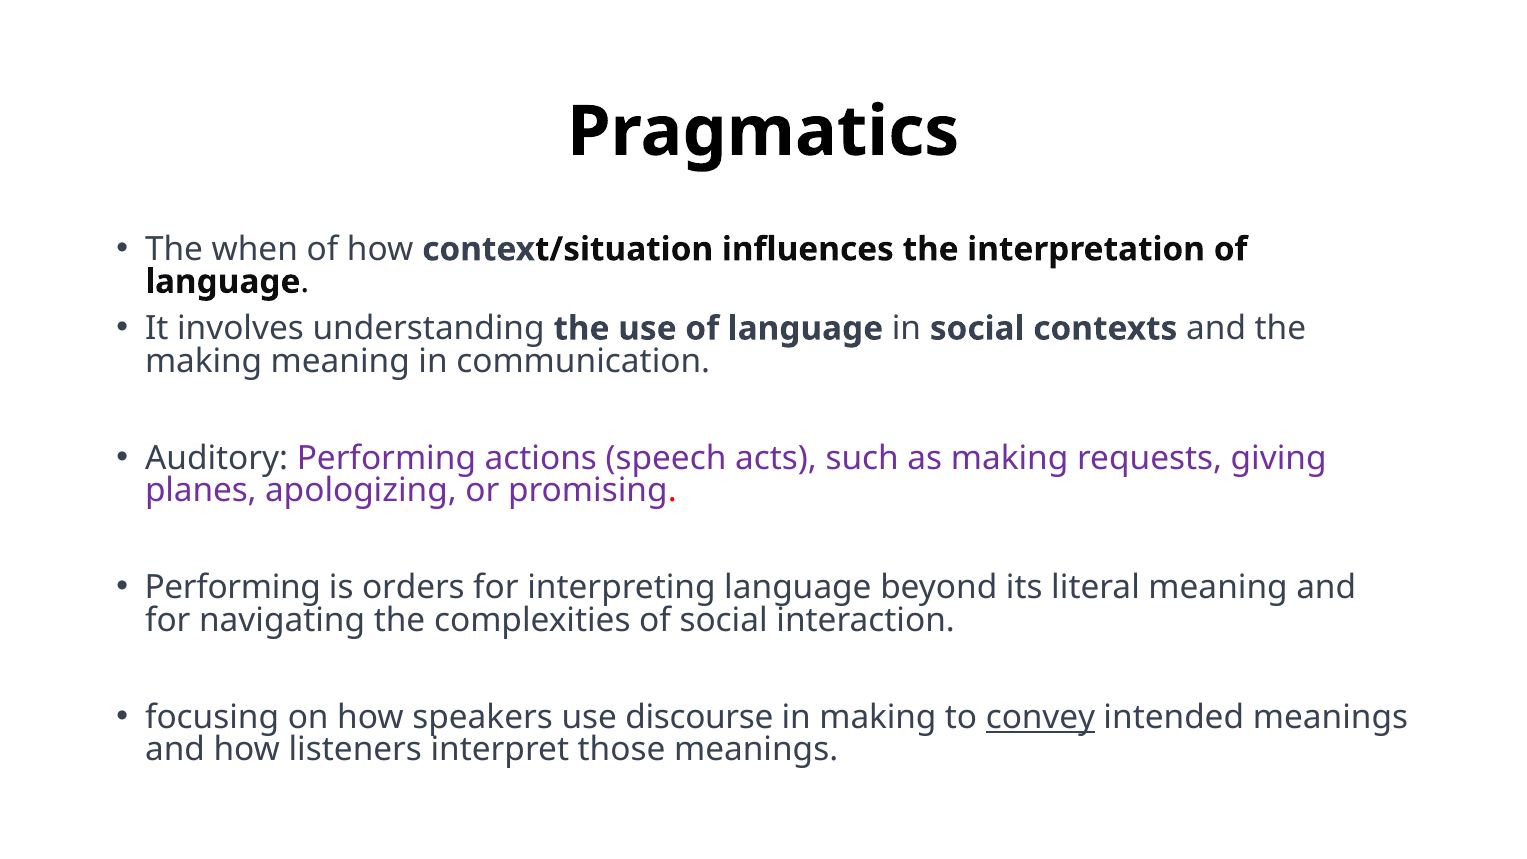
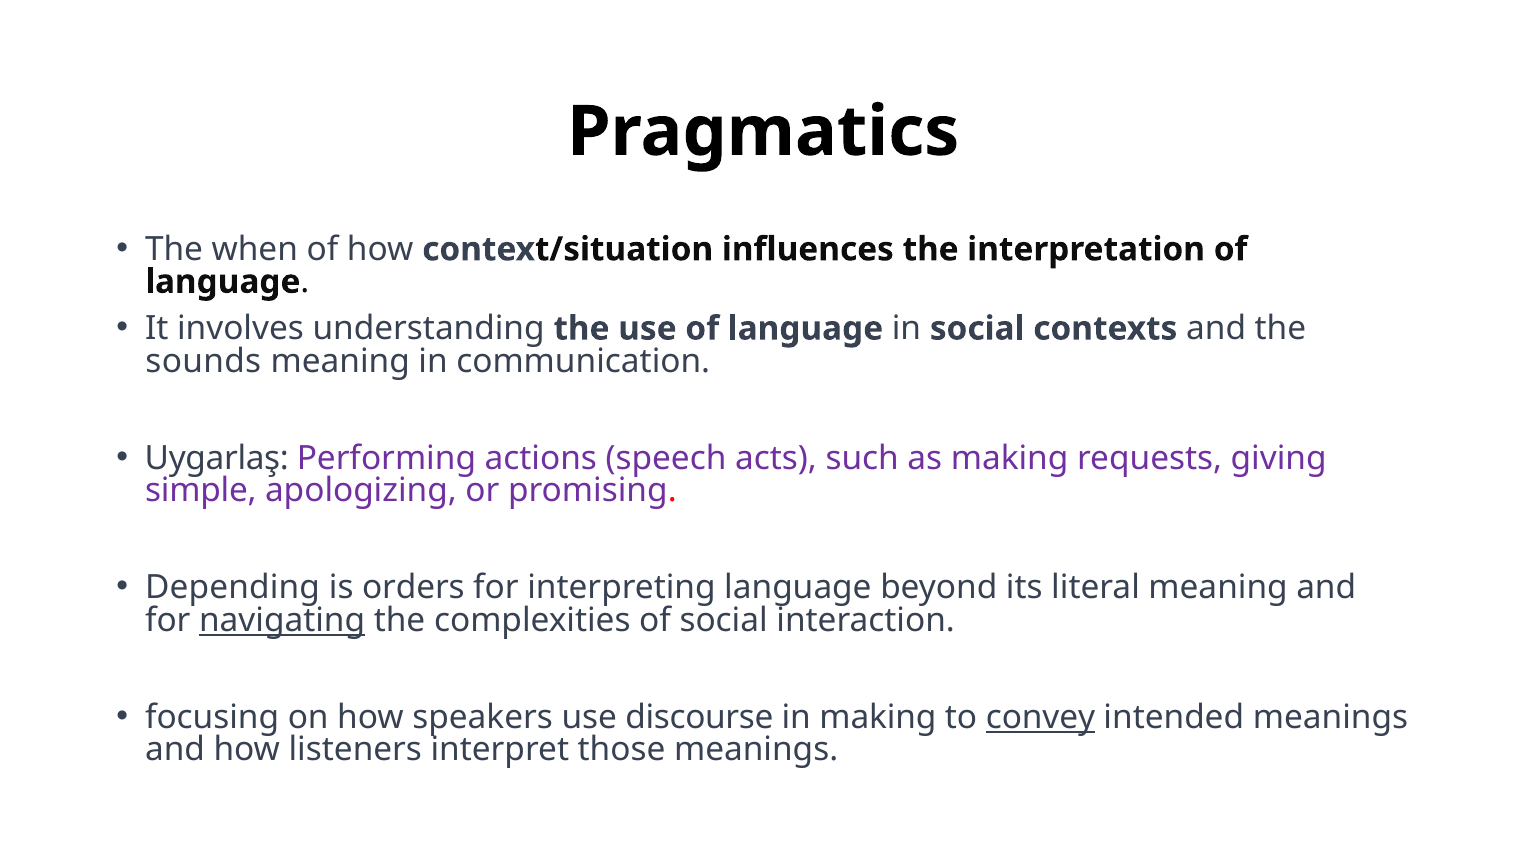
making at (204, 361): making -> sounds
Auditory: Auditory -> Uygarlaş
planes: planes -> simple
Performing at (233, 588): Performing -> Depending
navigating underline: none -> present
